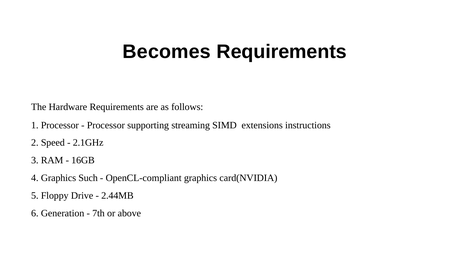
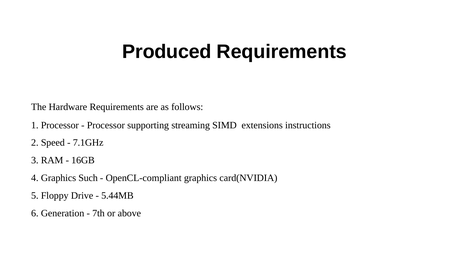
Becomes: Becomes -> Produced
2.1GHz: 2.1GHz -> 7.1GHz
2.44MB: 2.44MB -> 5.44MB
